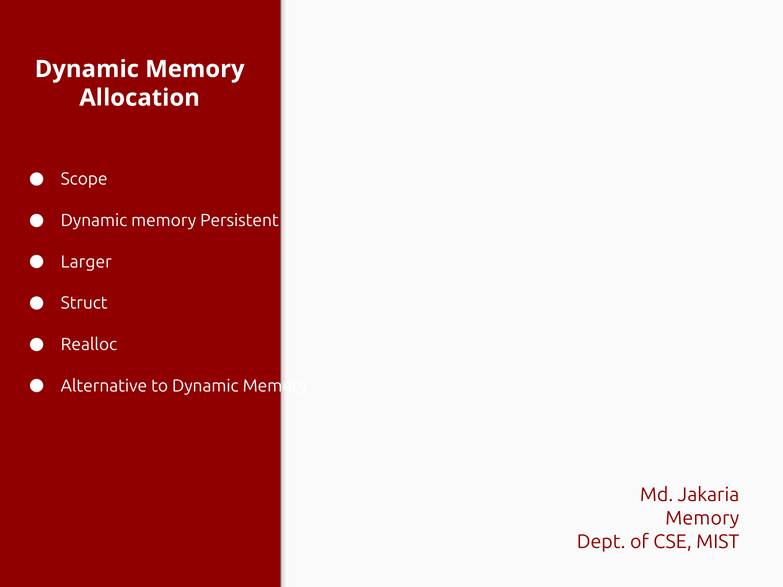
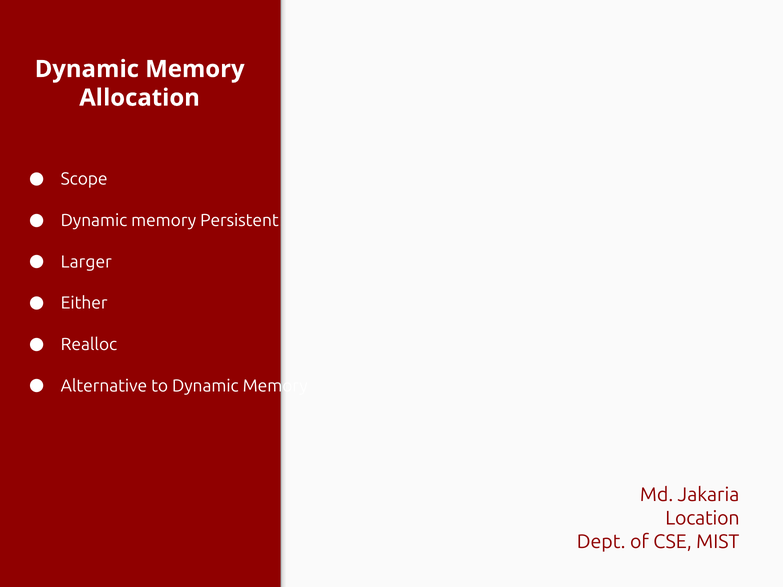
Struct: Struct -> Either
Memory at (702, 519): Memory -> Location
